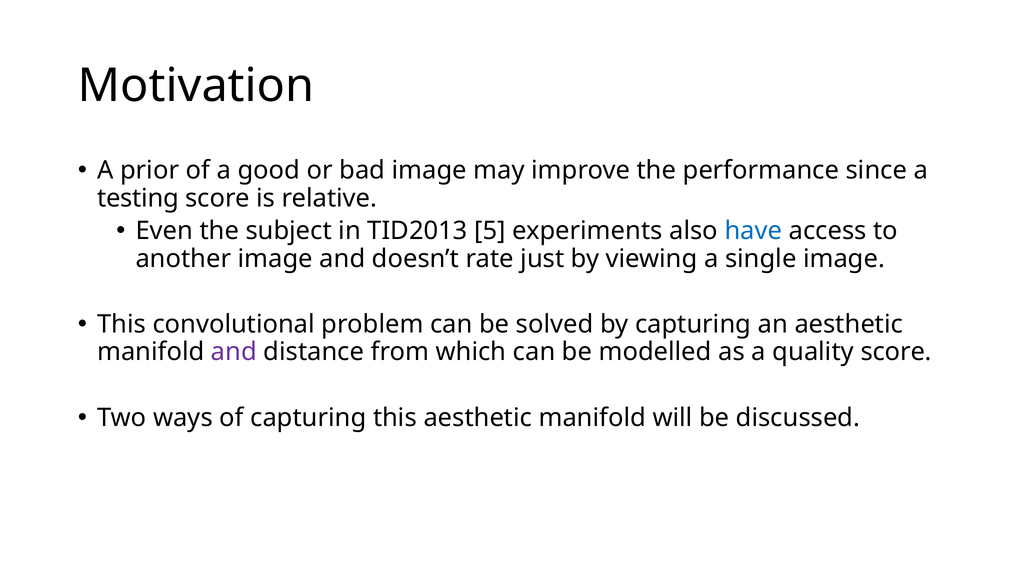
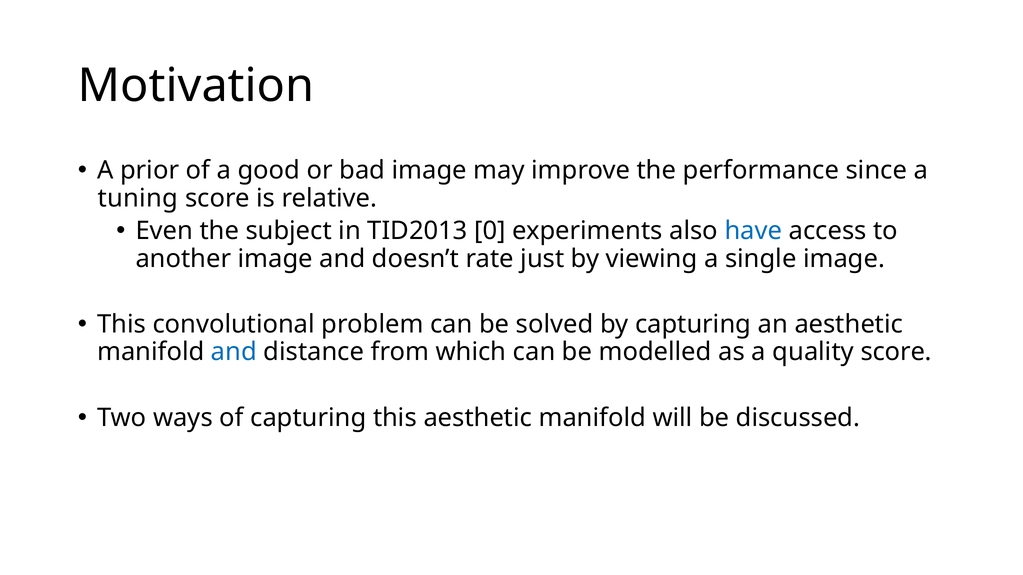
testing: testing -> tuning
5: 5 -> 0
and at (234, 352) colour: purple -> blue
